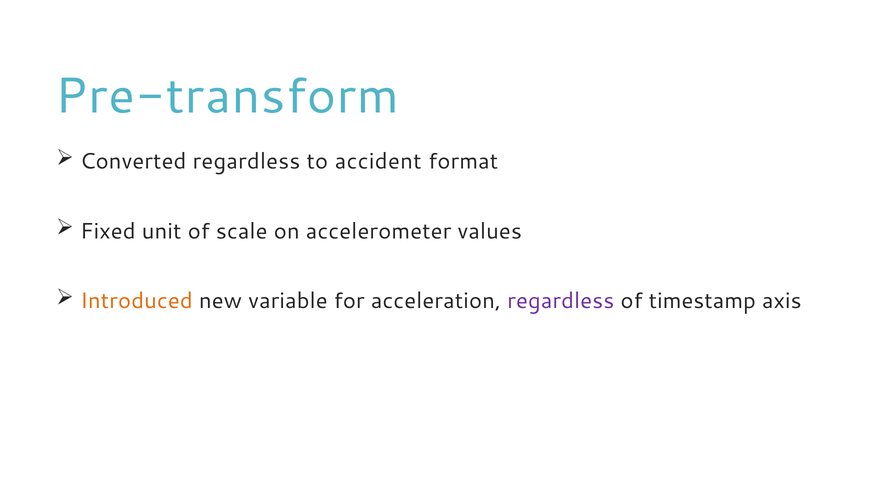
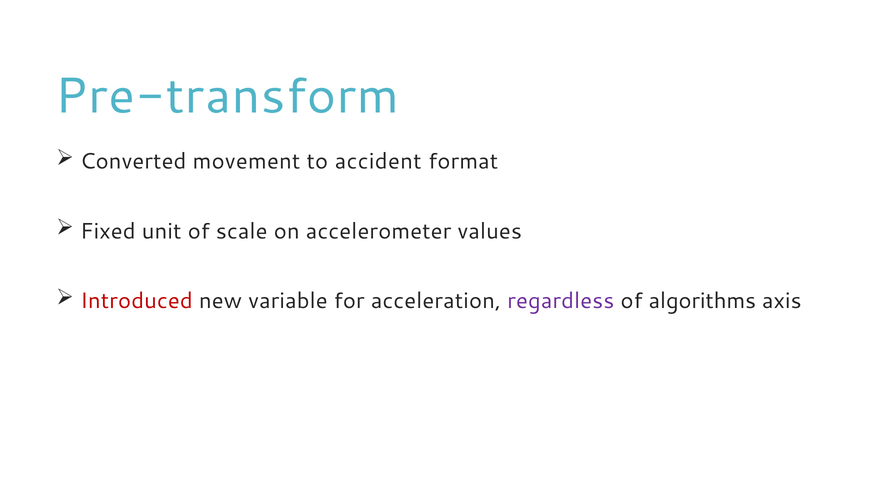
Converted regardless: regardless -> movement
Introduced colour: orange -> red
timestamp: timestamp -> algorithms
